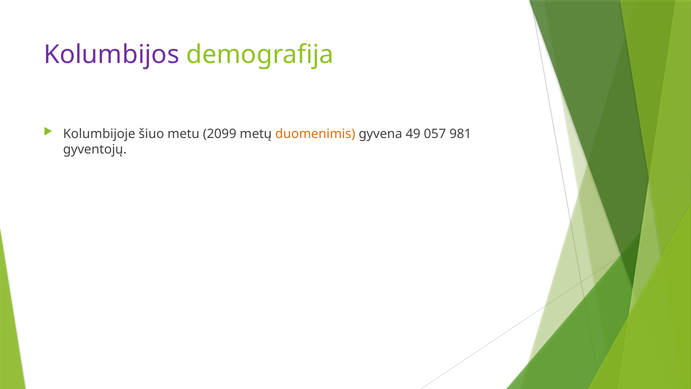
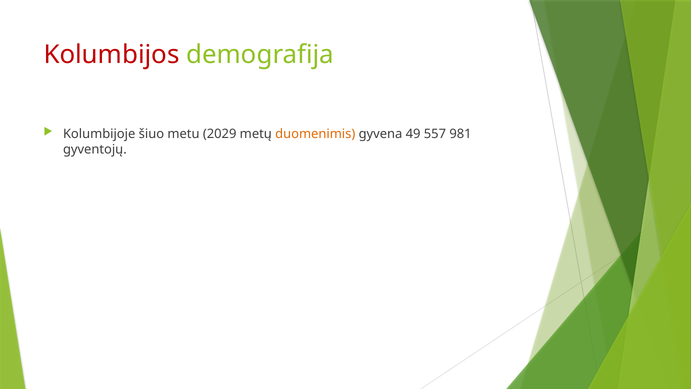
Kolumbijos colour: purple -> red
2099: 2099 -> 2029
057: 057 -> 557
